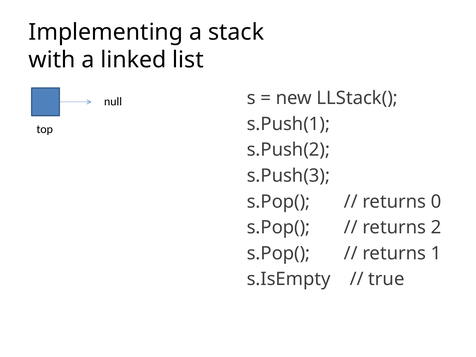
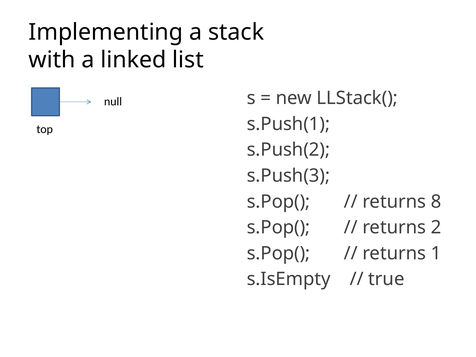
0: 0 -> 8
